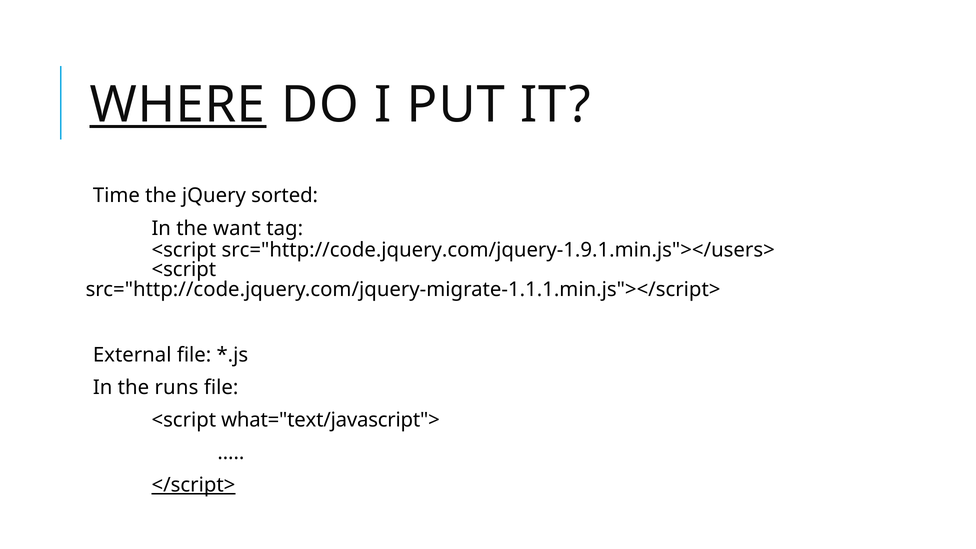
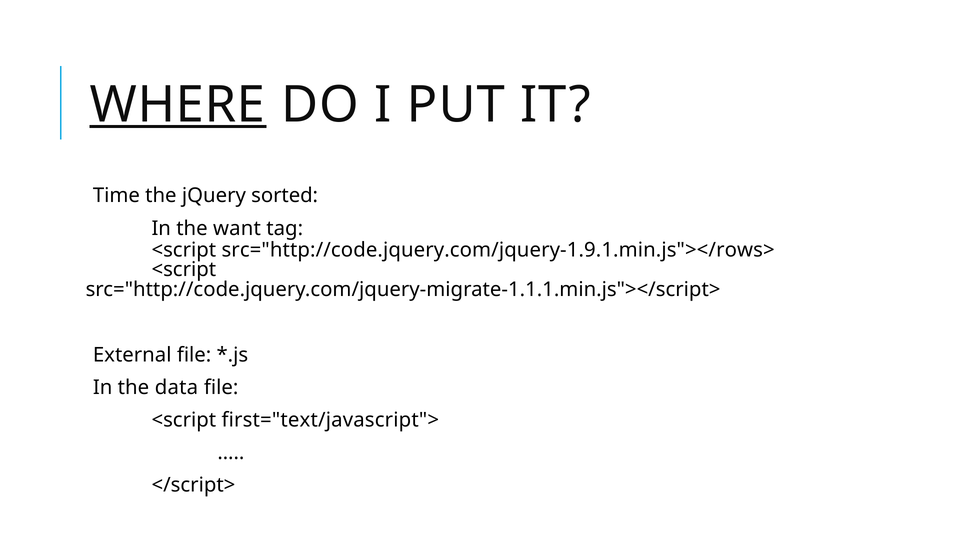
src="http://code.jquery.com/jquery-1.9.1.min.js"></users>: src="http://code.jquery.com/jquery-1.9.1.min.js"></users> -> src="http://code.jquery.com/jquery-1.9.1.min.js"></rows>
runs: runs -> data
what="text/javascript">: what="text/javascript"> -> first="text/javascript">
</script> underline: present -> none
